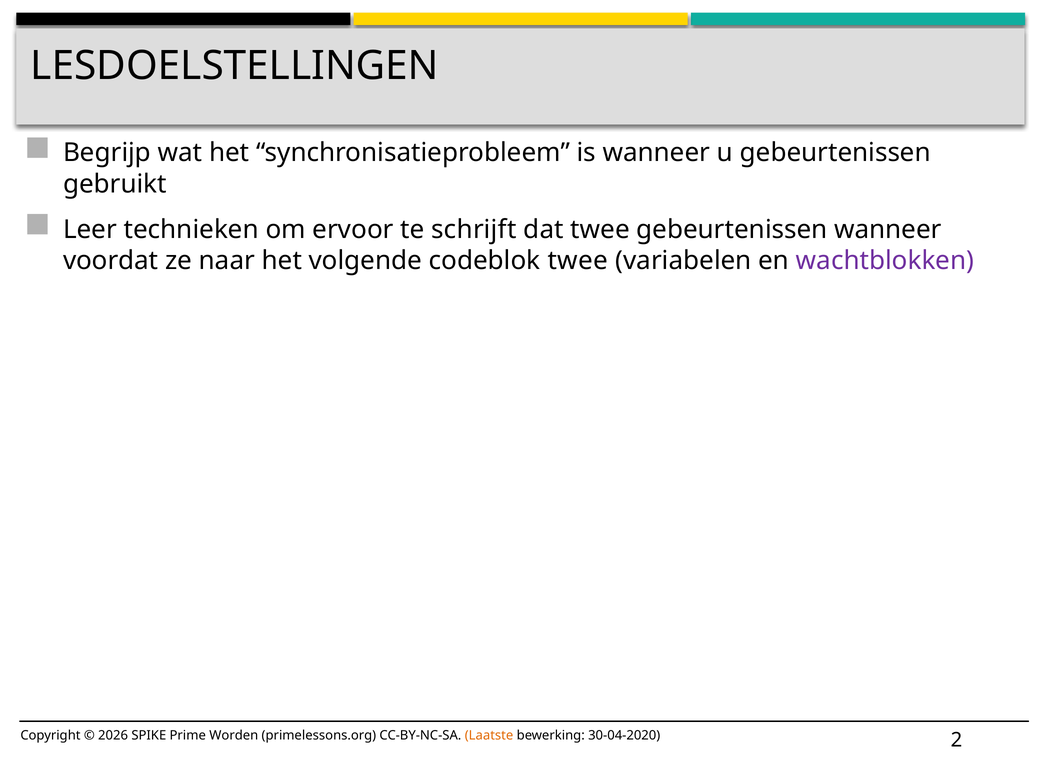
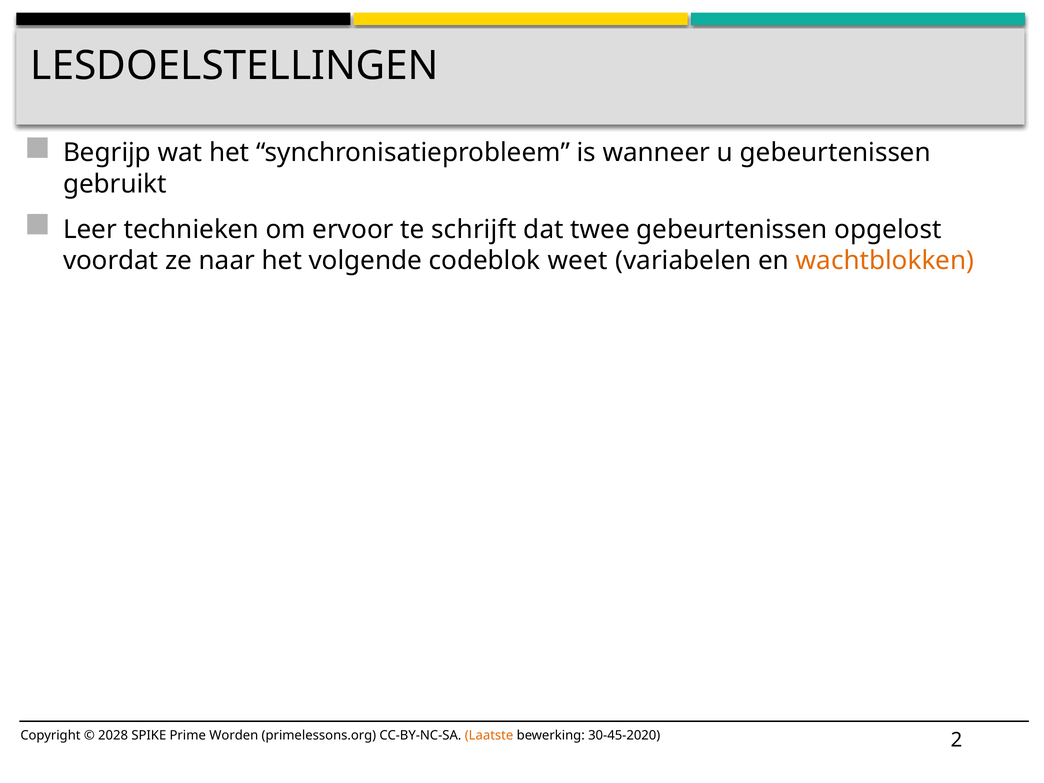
gebeurtenissen wanneer: wanneer -> opgelost
codeblok twee: twee -> weet
wachtblokken colour: purple -> orange
2026: 2026 -> 2028
30-04-2020: 30-04-2020 -> 30-45-2020
